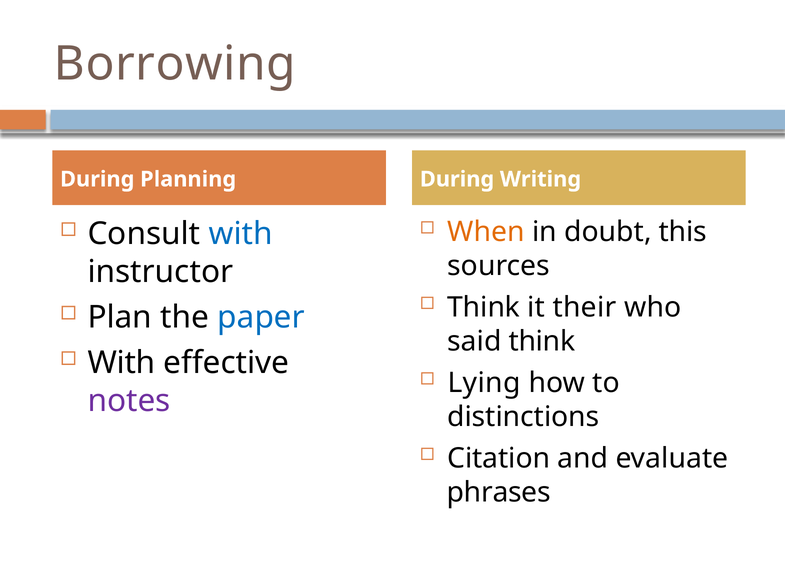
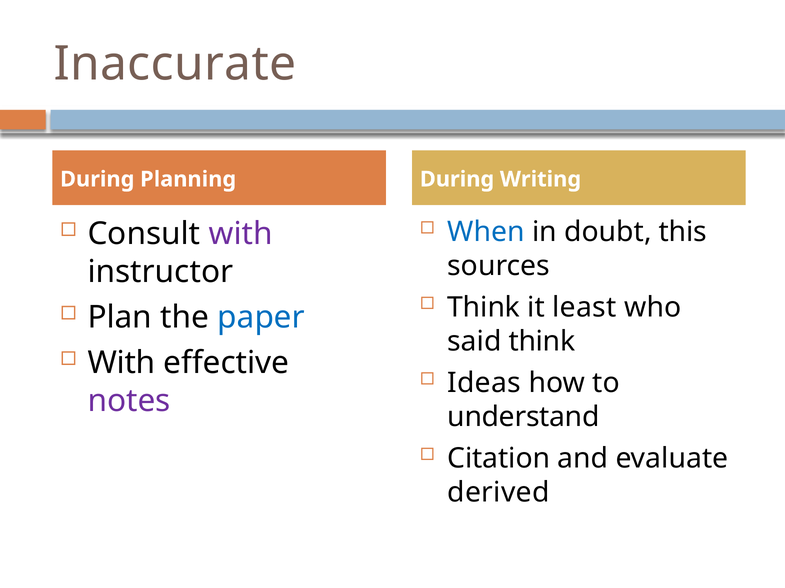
Borrowing: Borrowing -> Inaccurate
When colour: orange -> blue
with at (241, 234) colour: blue -> purple
their: their -> least
Lying: Lying -> Ideas
distinctions: distinctions -> understand
phrases: phrases -> derived
